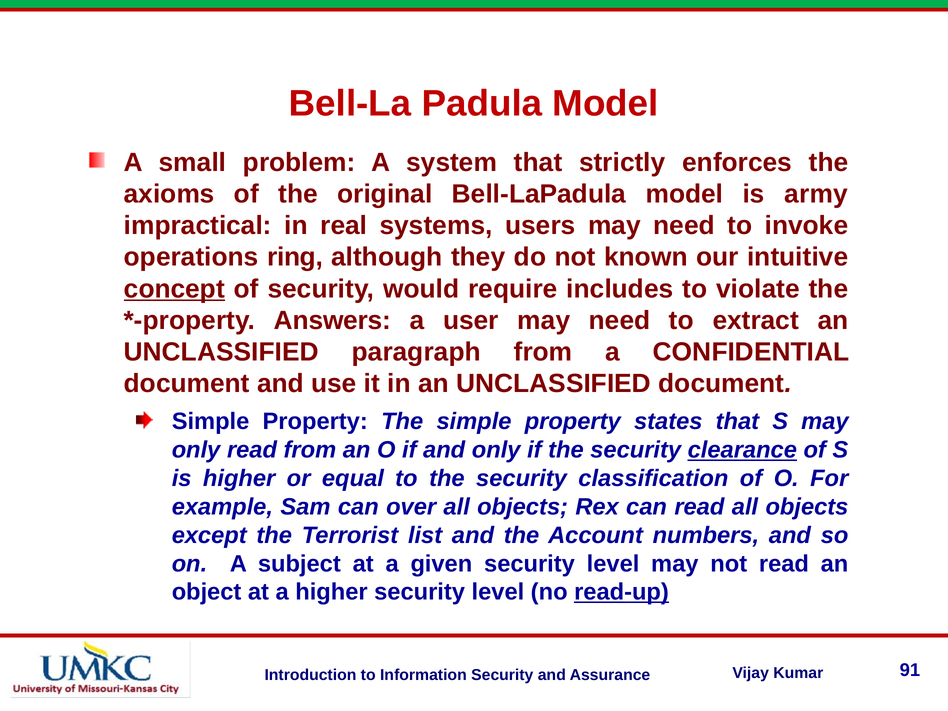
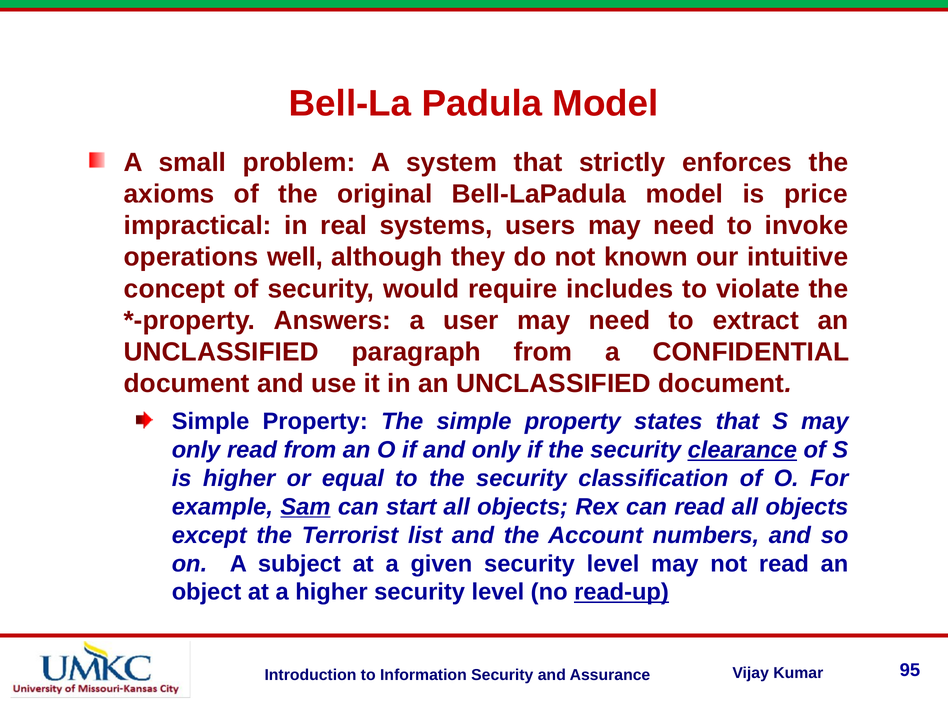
army: army -> price
ring: ring -> well
concept underline: present -> none
Sam underline: none -> present
over: over -> start
91: 91 -> 95
